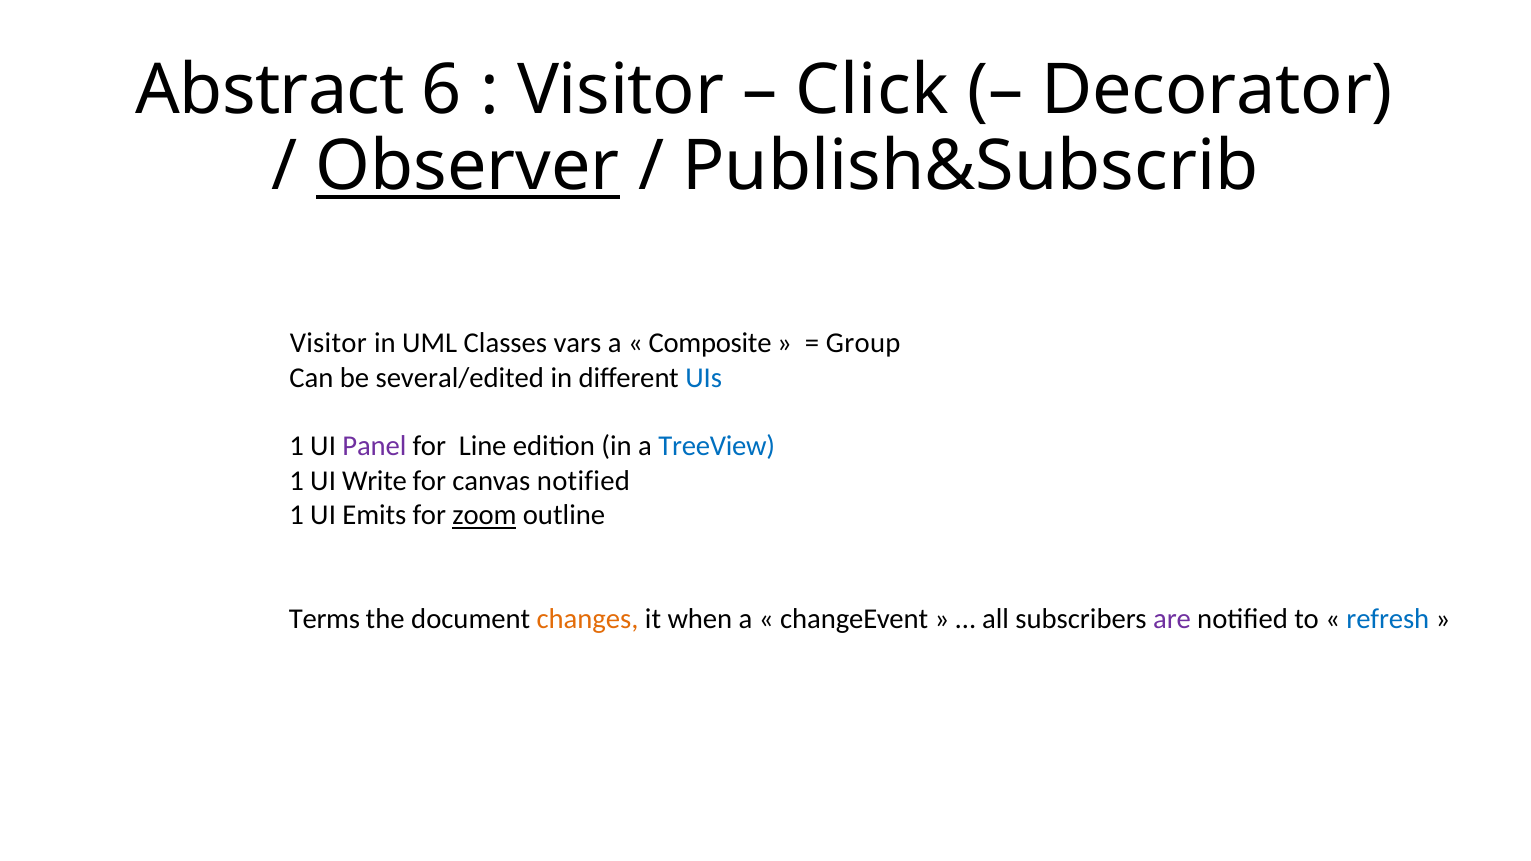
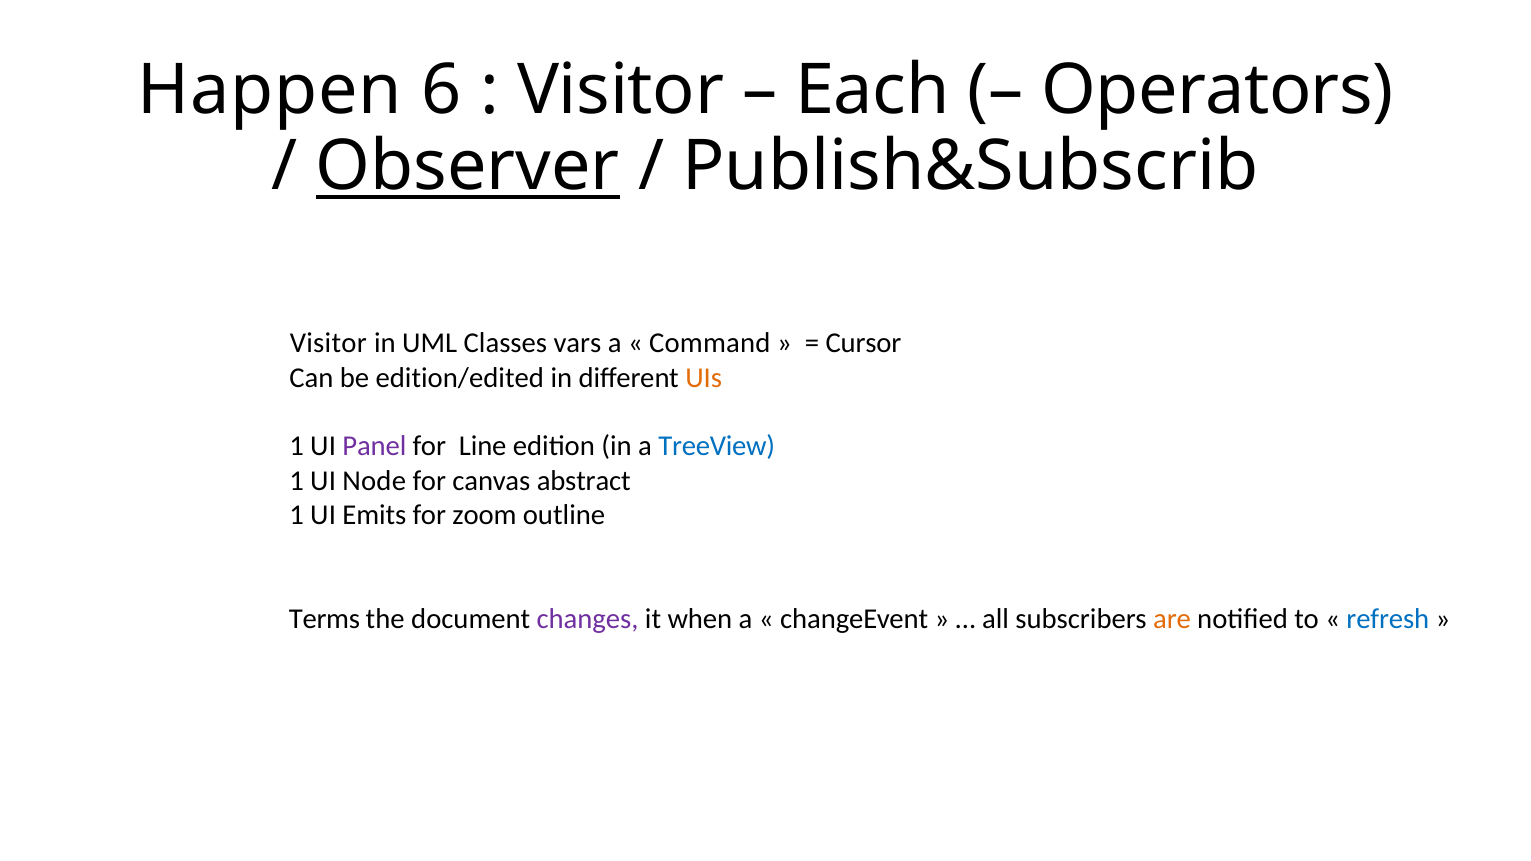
Abstract: Abstract -> Happen
Click: Click -> Each
Decorator: Decorator -> Operators
Composite: Composite -> Command
Group: Group -> Cursor
several/edited: several/edited -> edition/edited
UIs colour: blue -> orange
Write: Write -> Node
canvas notified: notified -> abstract
zoom underline: present -> none
changes colour: orange -> purple
are colour: purple -> orange
